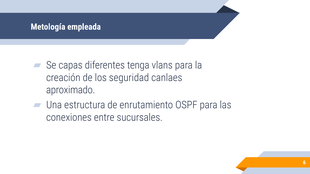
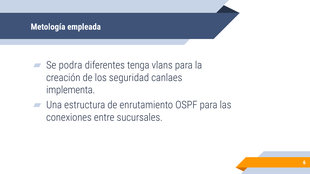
capas: capas -> podra
aproximado: aproximado -> implementa
